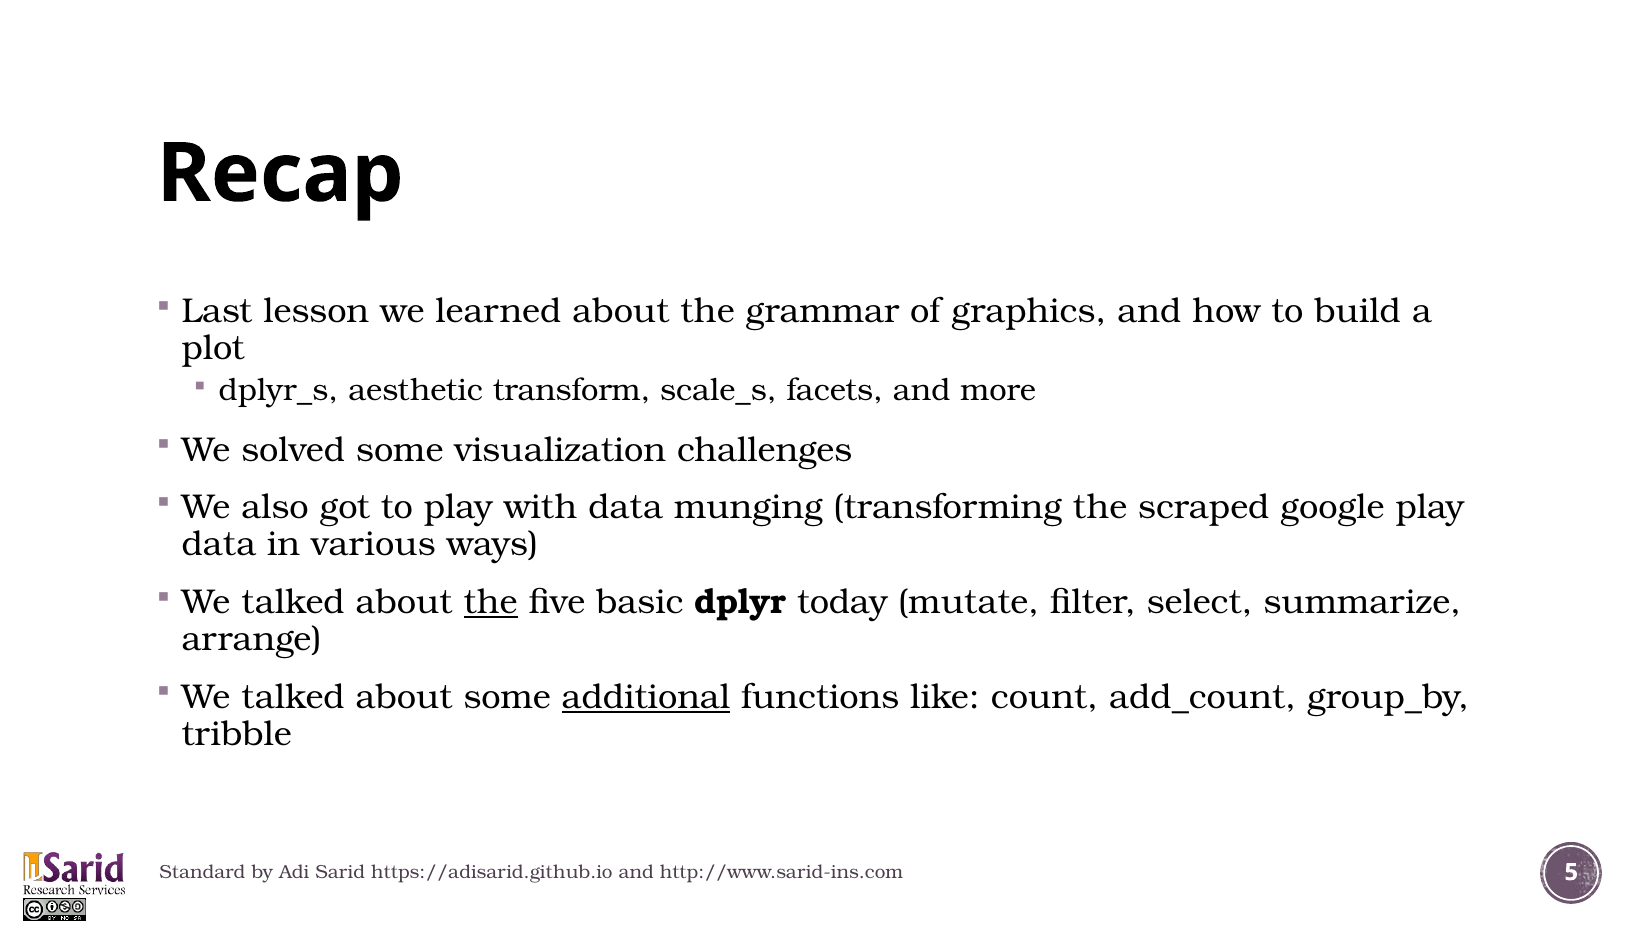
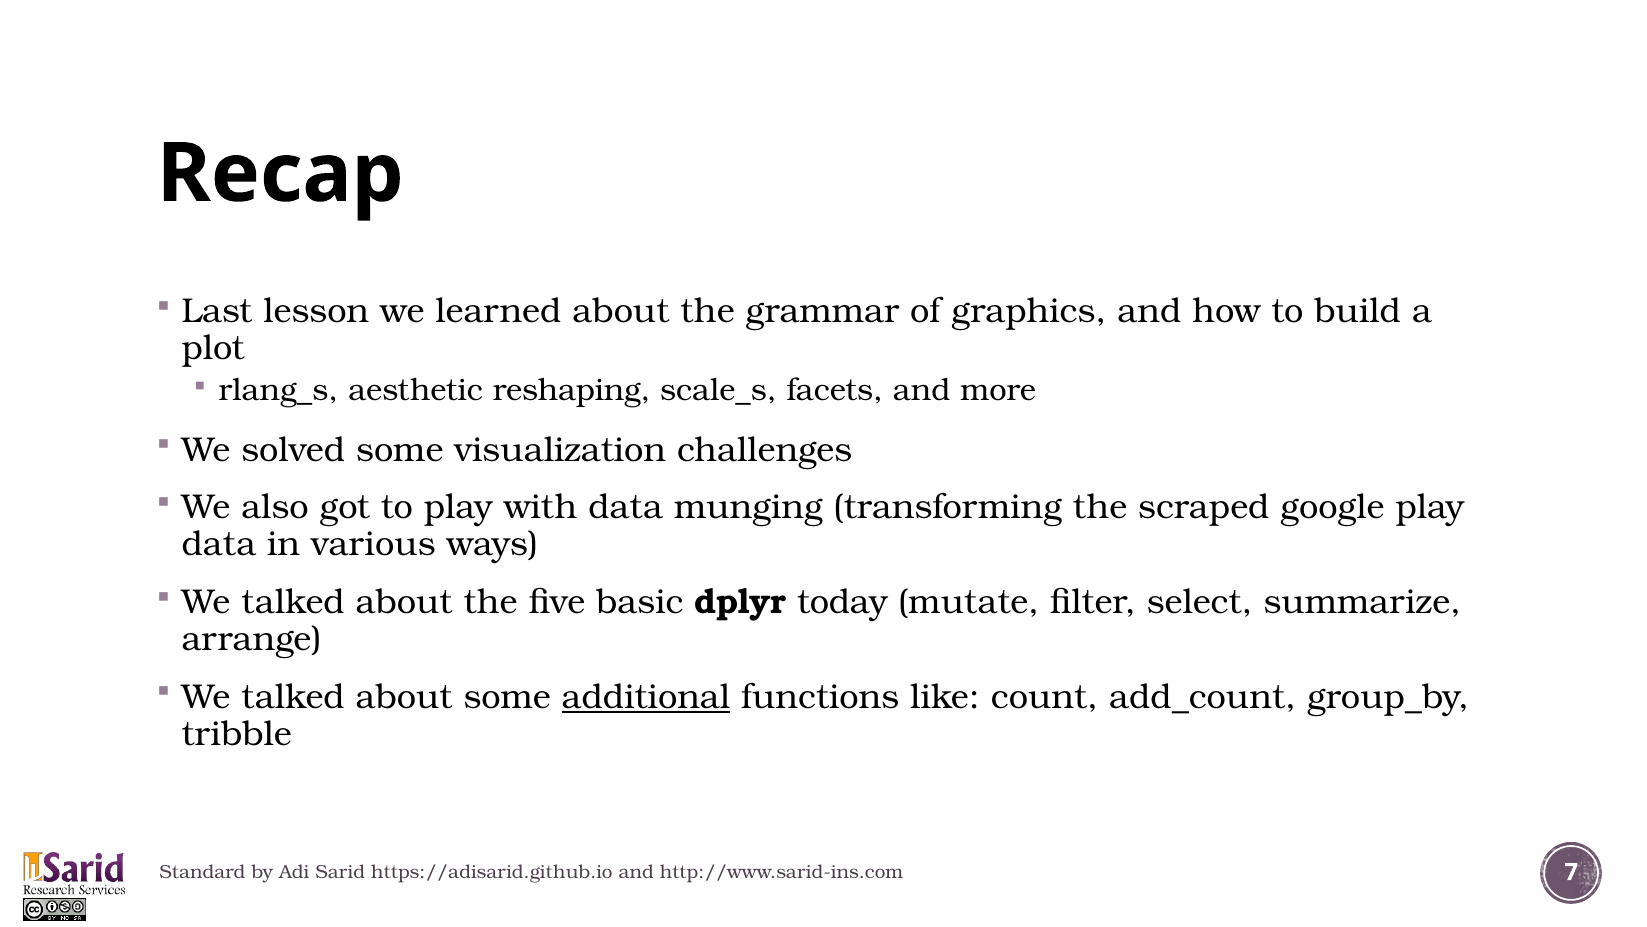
dplyr_s: dplyr_s -> rlang_s
transform: transform -> reshaping
the at (491, 602) underline: present -> none
5: 5 -> 7
